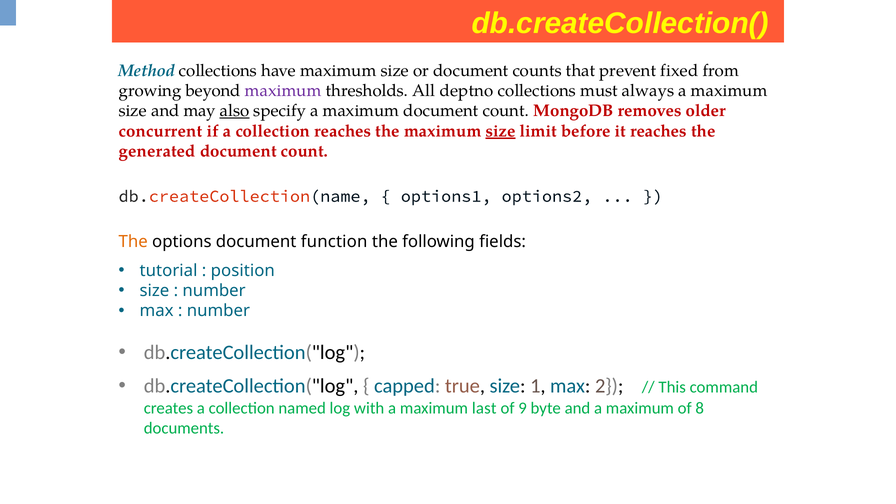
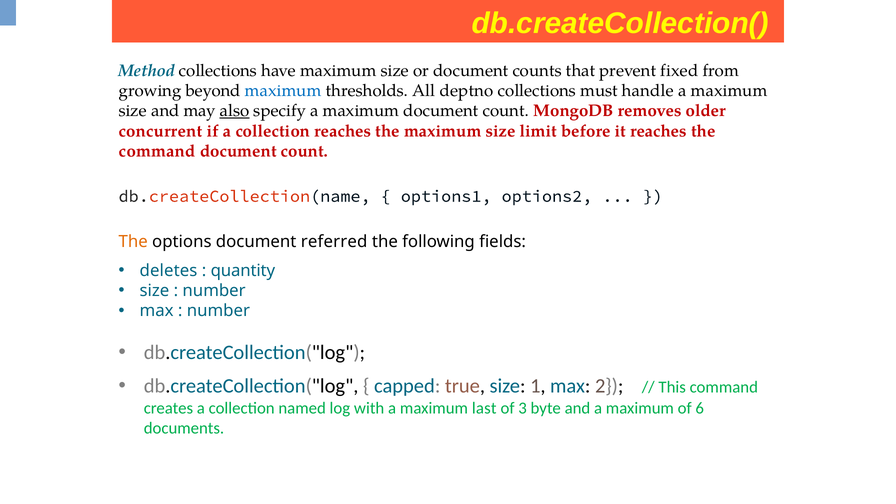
maximum at (283, 91) colour: purple -> blue
always: always -> handle
size at (501, 131) underline: present -> none
generated at (157, 151): generated -> command
function: function -> referred
tutorial: tutorial -> deletes
position: position -> quantity
9: 9 -> 3
8: 8 -> 6
